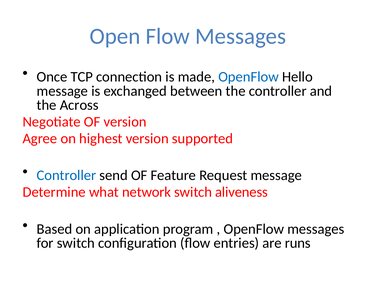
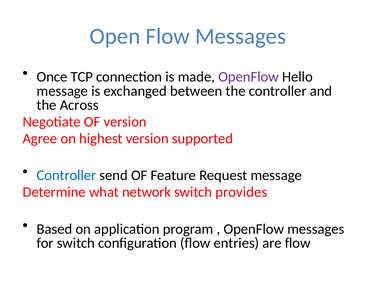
OpenFlow at (249, 77) colour: blue -> purple
aliveness: aliveness -> provides
are runs: runs -> flow
